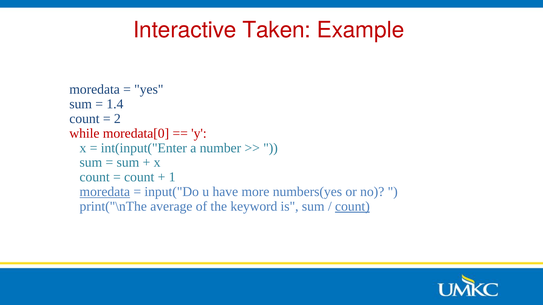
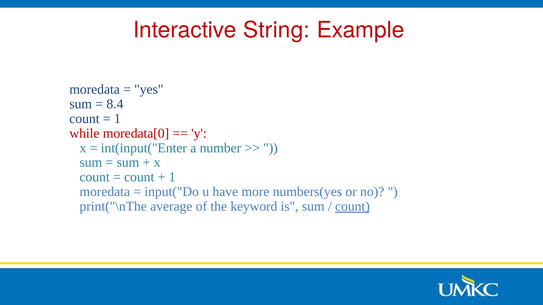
Taken: Taken -> String
1.4: 1.4 -> 8.4
2 at (117, 119): 2 -> 1
moredata at (105, 192) underline: present -> none
